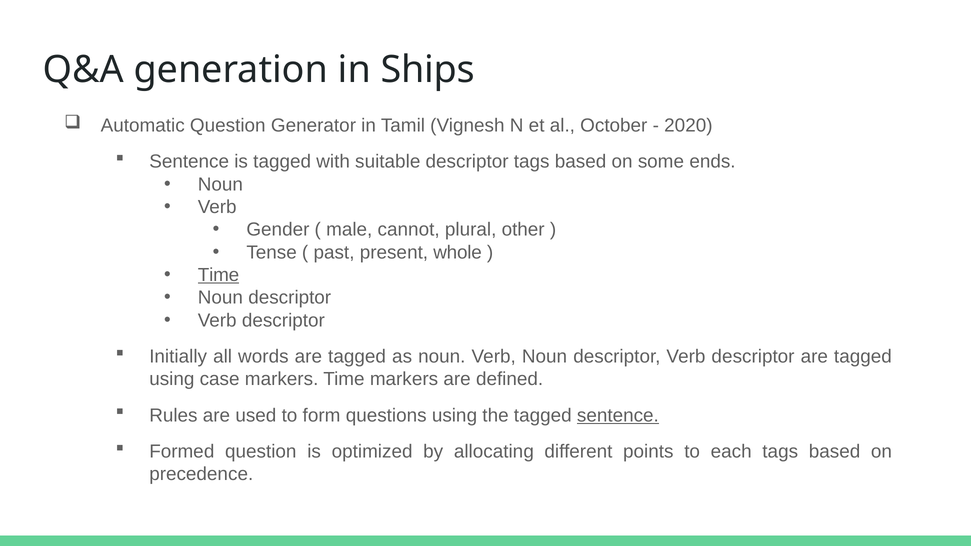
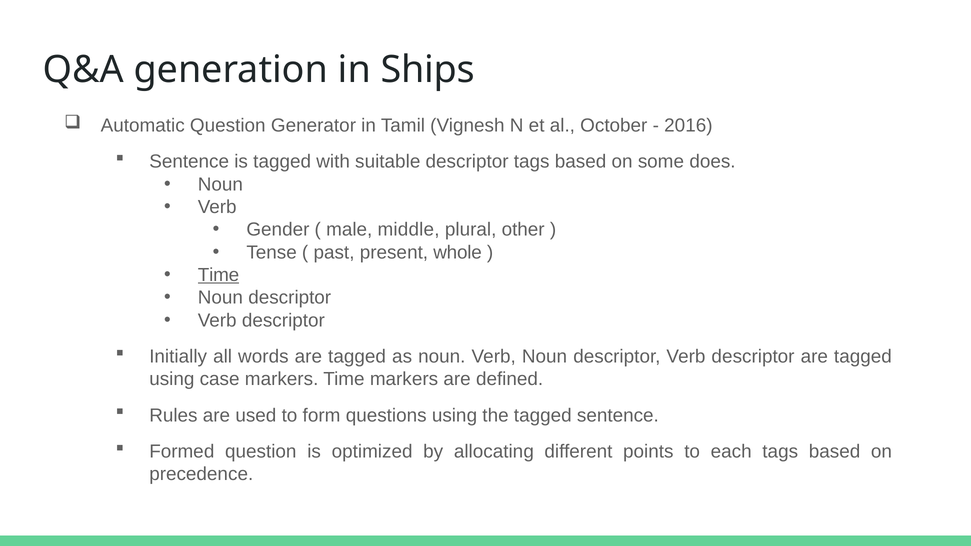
2020: 2020 -> 2016
ends: ends -> does
cannot: cannot -> middle
sentence at (618, 415) underline: present -> none
